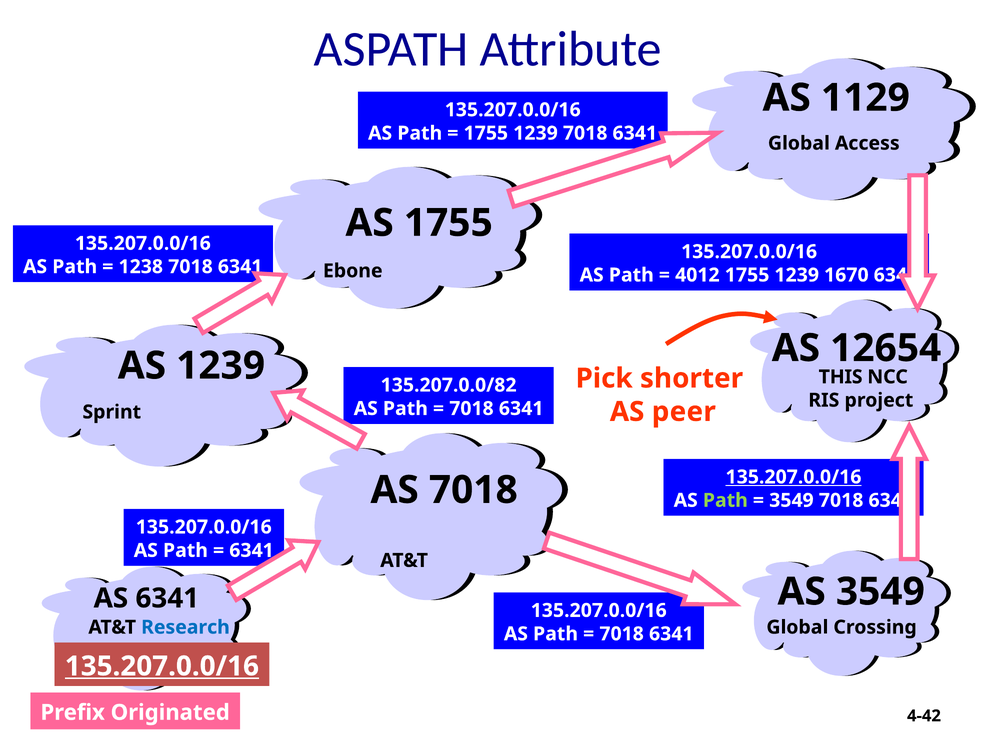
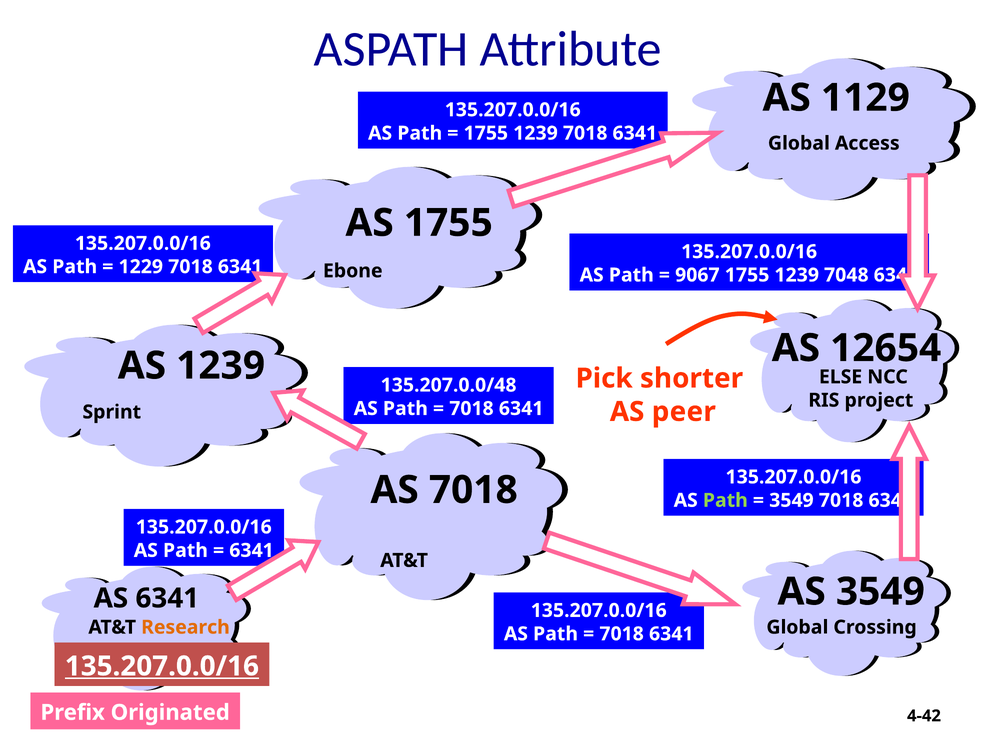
1238: 1238 -> 1229
4012: 4012 -> 9067
1670: 1670 -> 7048
THIS: THIS -> ELSE
135.207.0.0/82: 135.207.0.0/82 -> 135.207.0.0/48
135.207.0.0/16 at (793, 477) underline: present -> none
Research colour: blue -> orange
